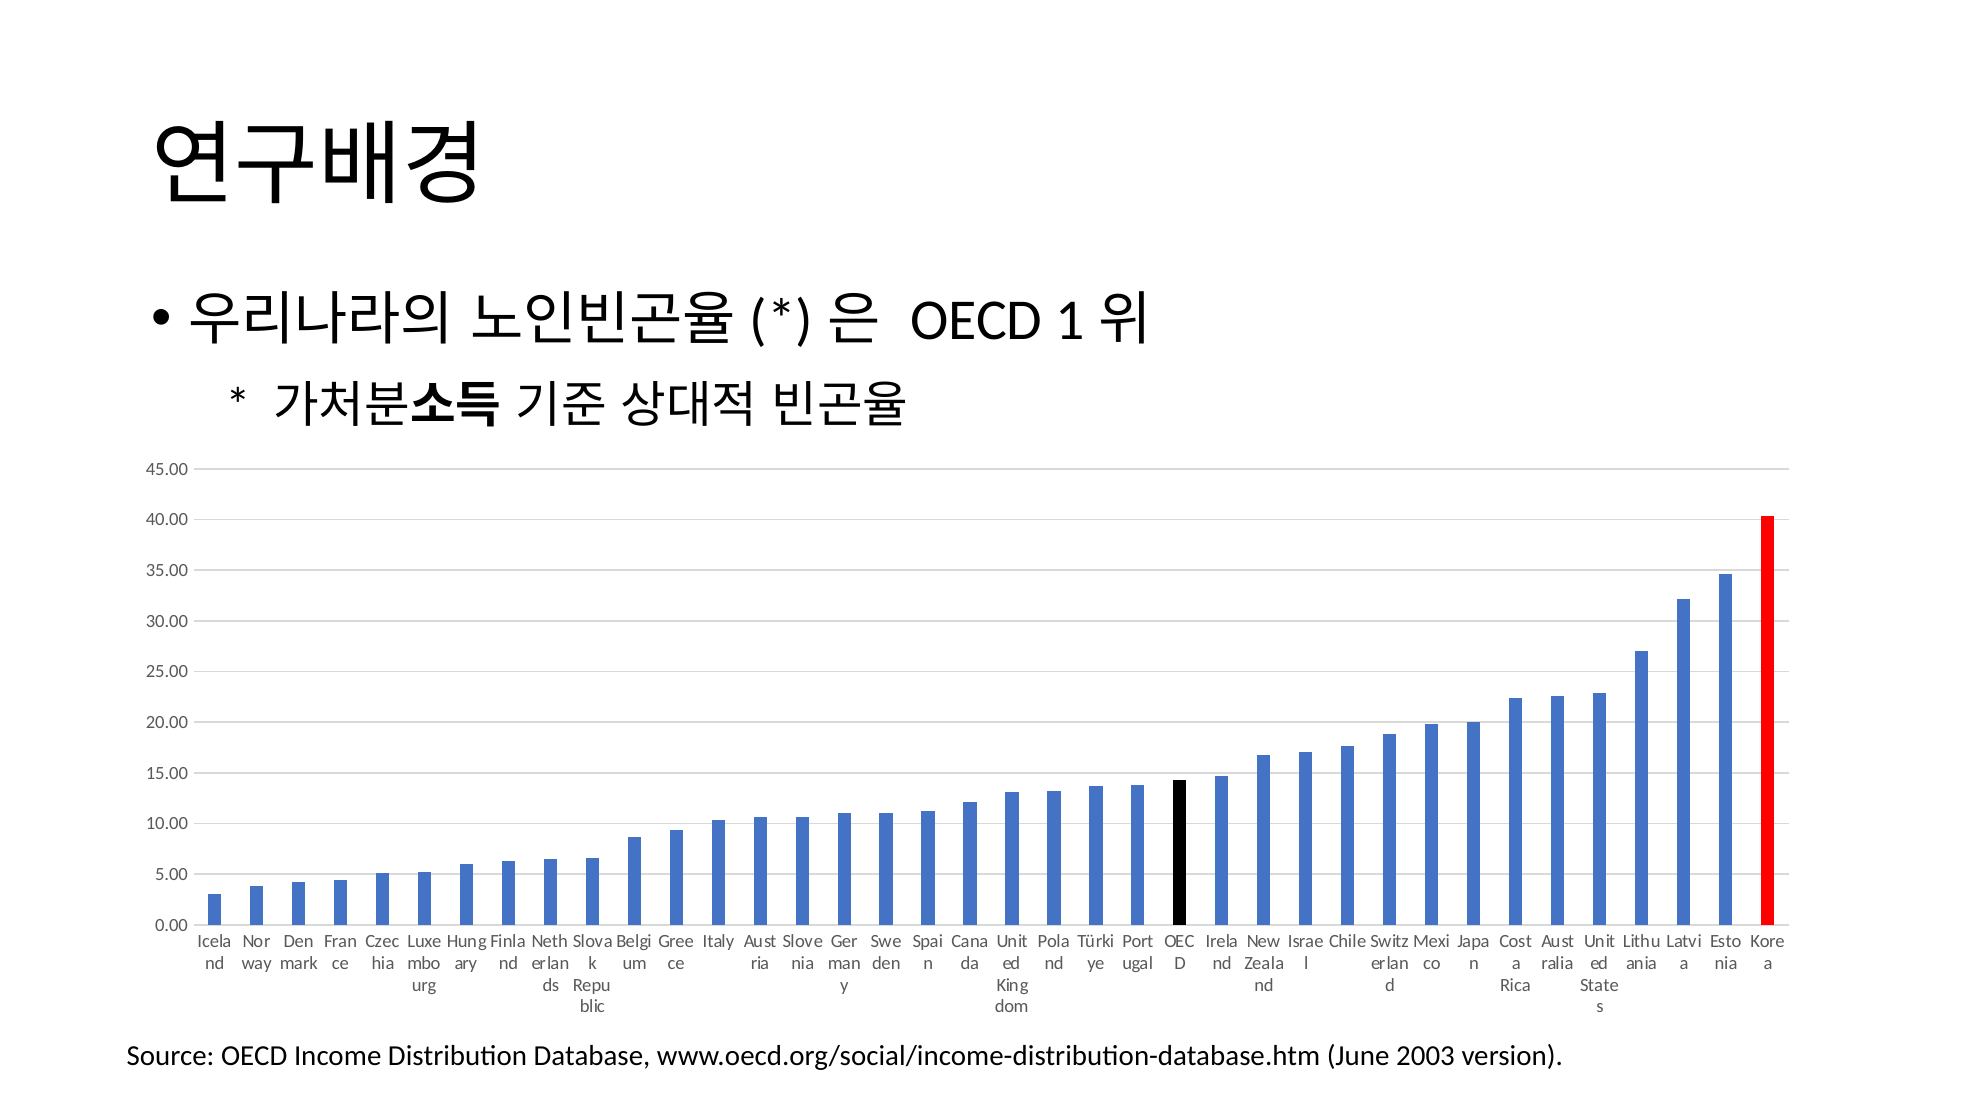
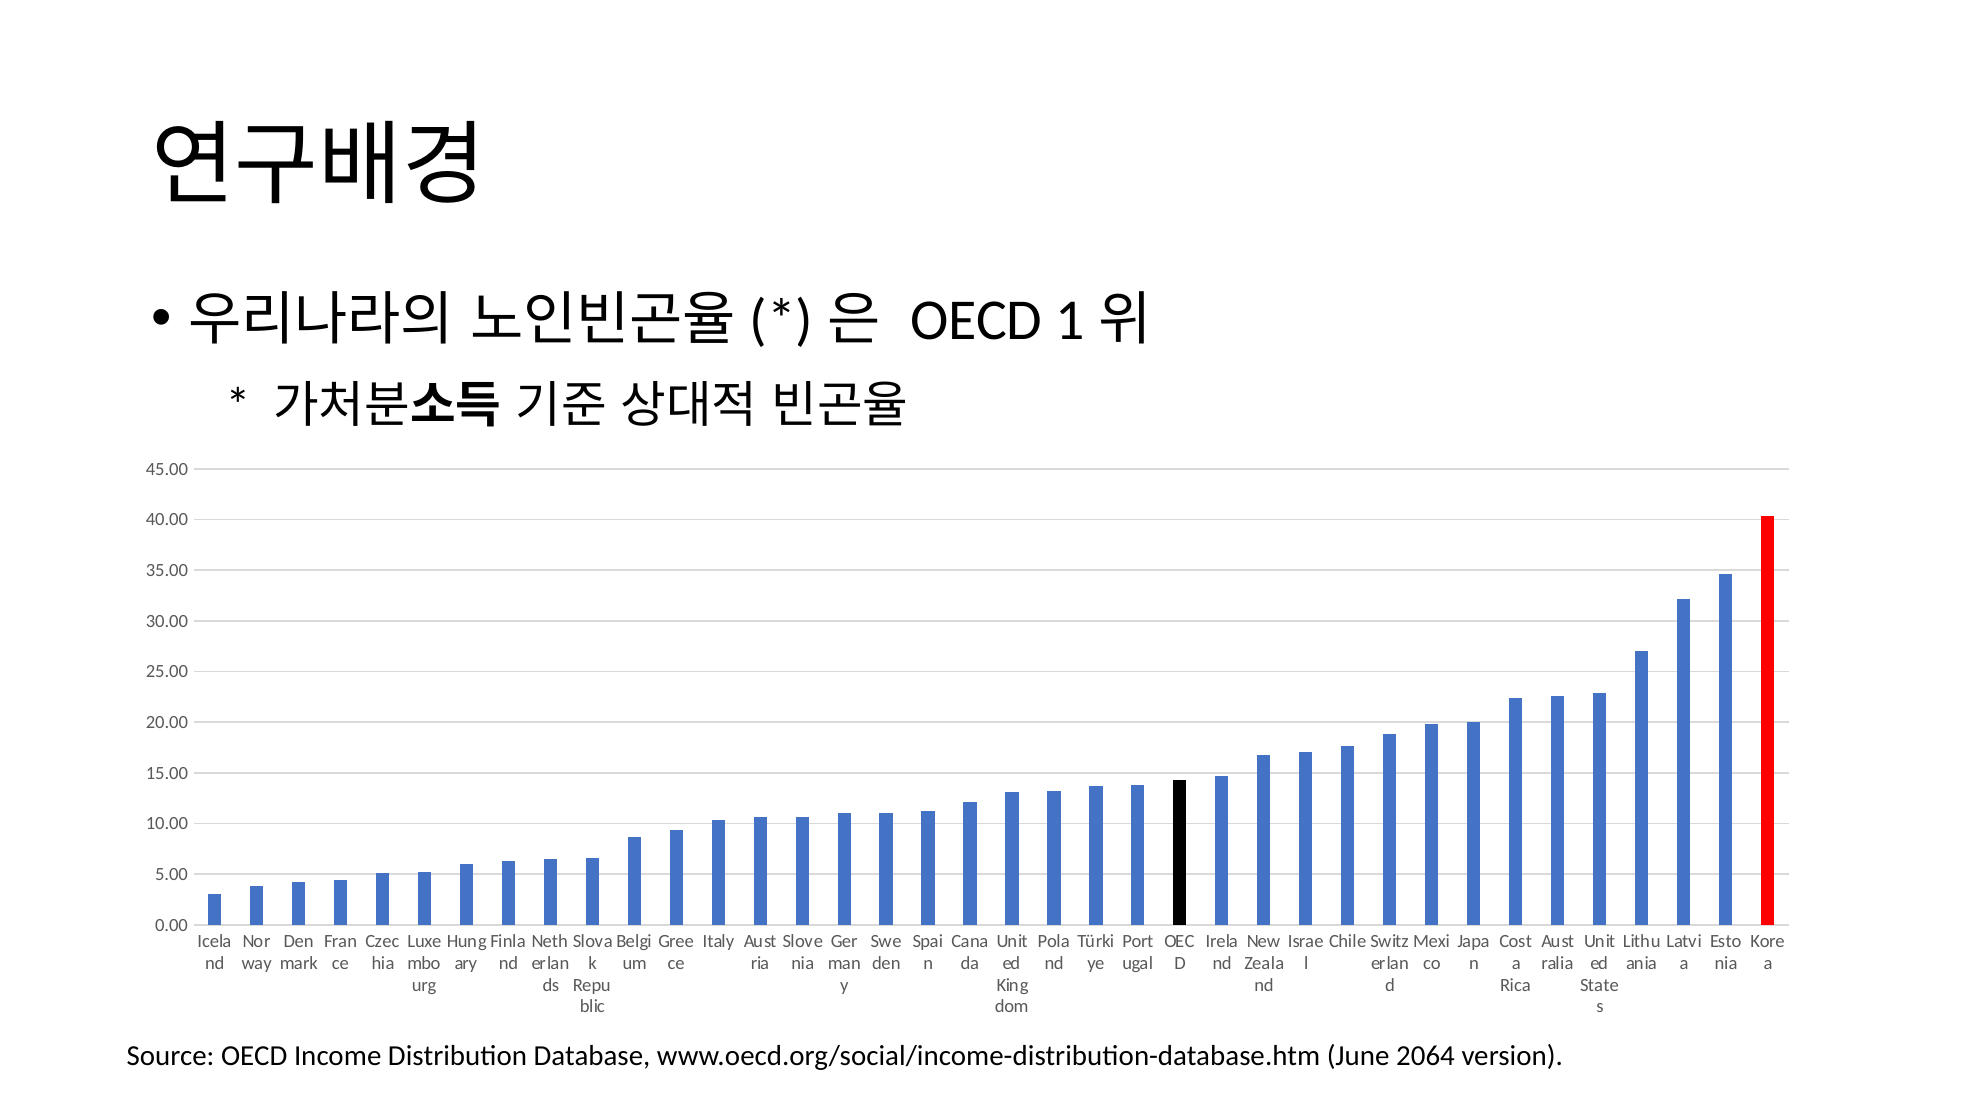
2003: 2003 -> 2064
